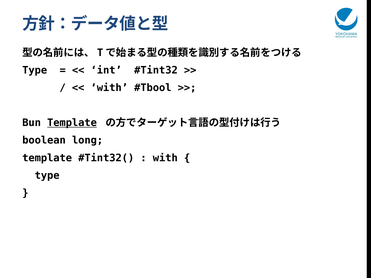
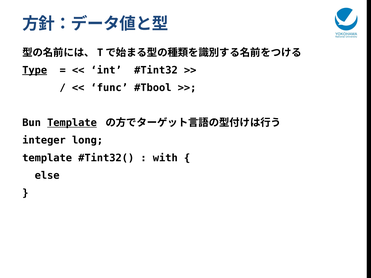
Type at (35, 70) underline: none -> present
with at (109, 88): with -> func
boolean: boolean -> integer
type at (47, 176): type -> else
